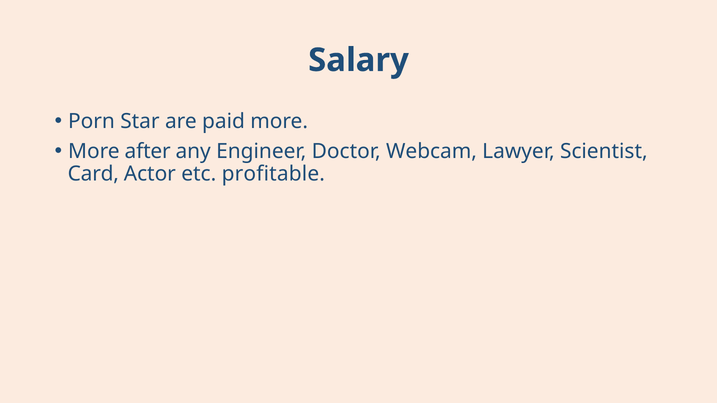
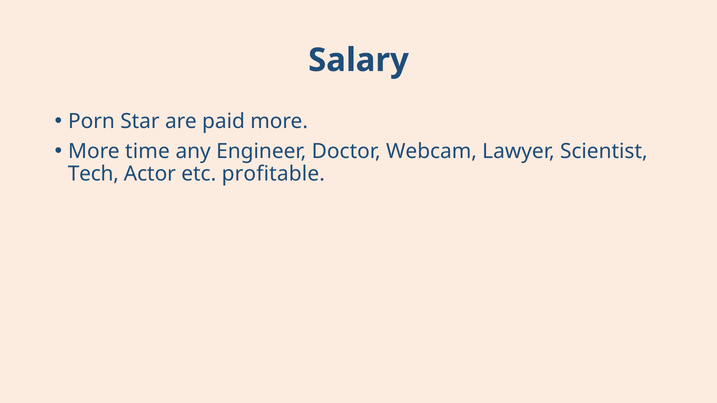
after: after -> time
Card: Card -> Tech
